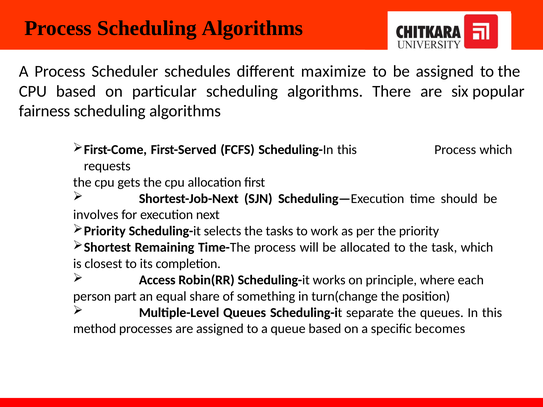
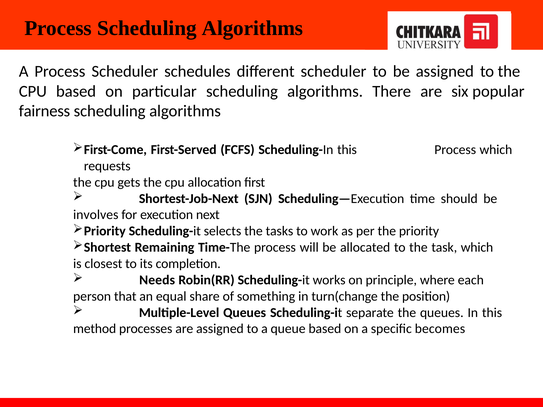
different maximize: maximize -> scheduler
Access: Access -> Needs
part: part -> that
